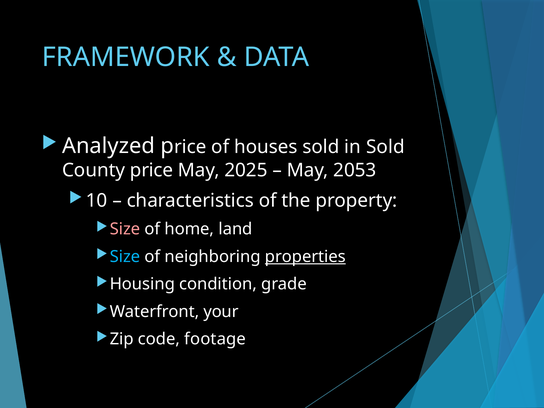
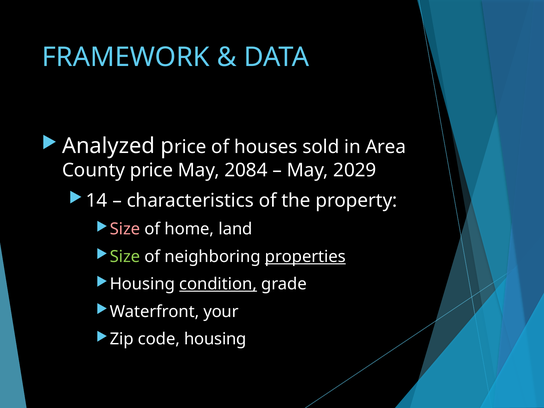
in Sold: Sold -> Area
2025: 2025 -> 2084
2053: 2053 -> 2029
10: 10 -> 14
Size at (125, 257) colour: light blue -> light green
condition underline: none -> present
code footage: footage -> housing
